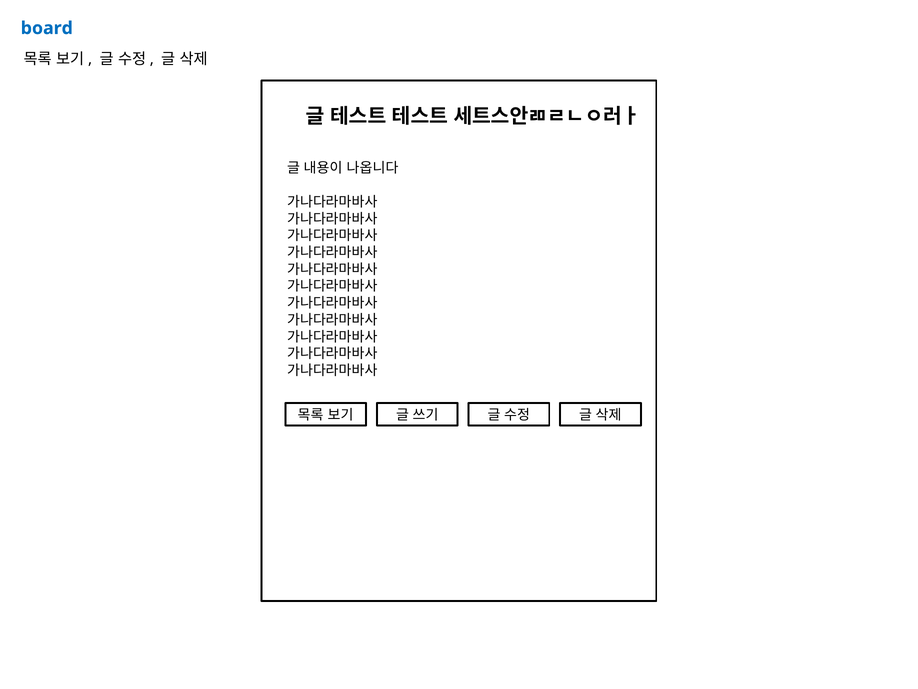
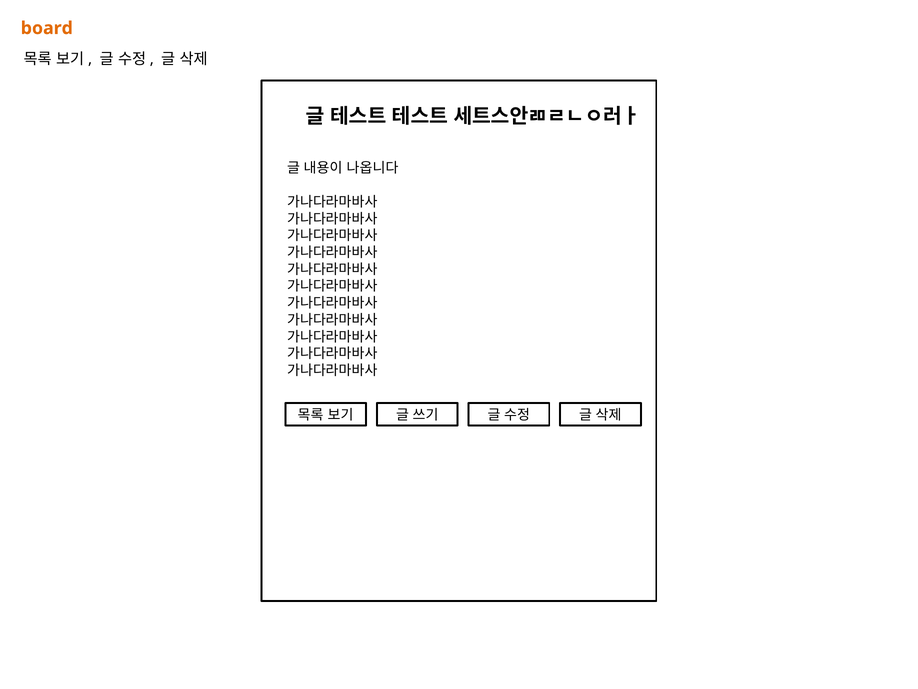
board colour: blue -> orange
